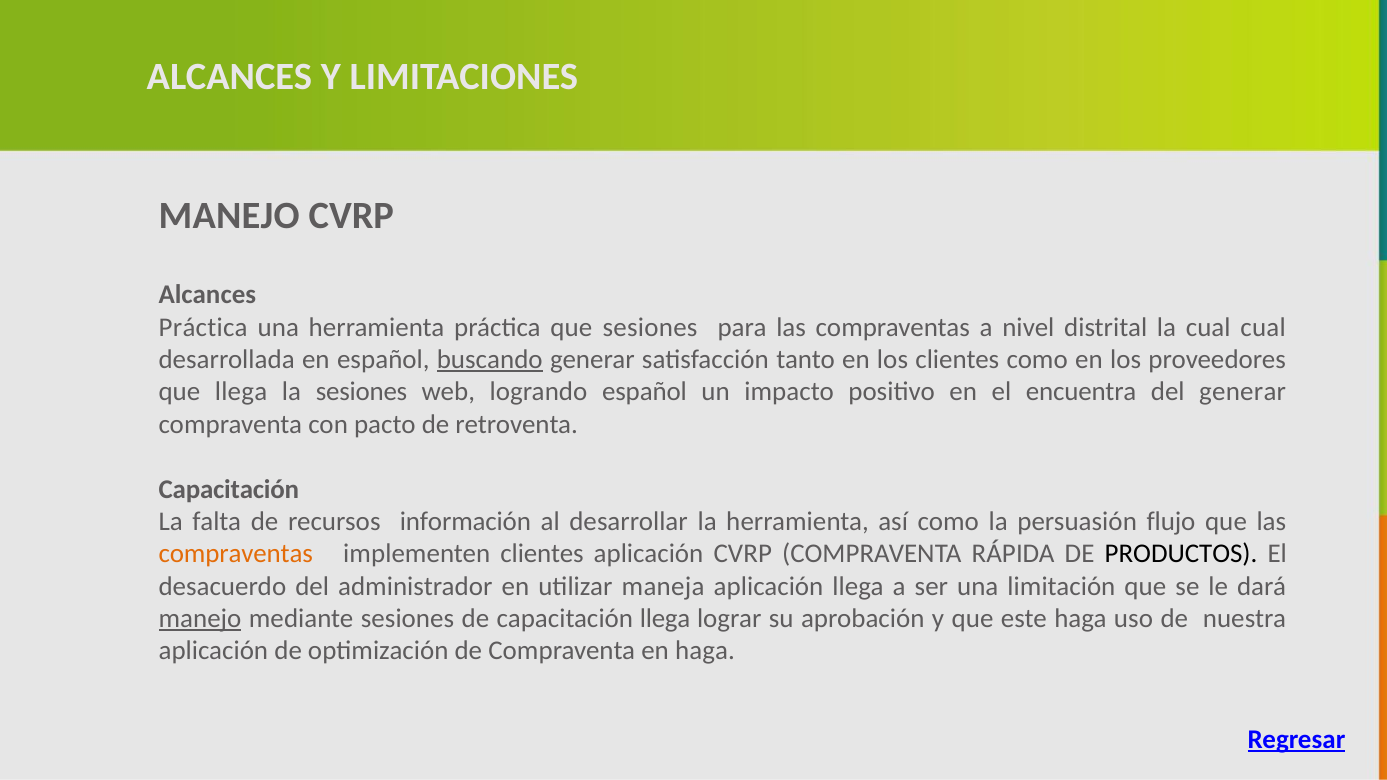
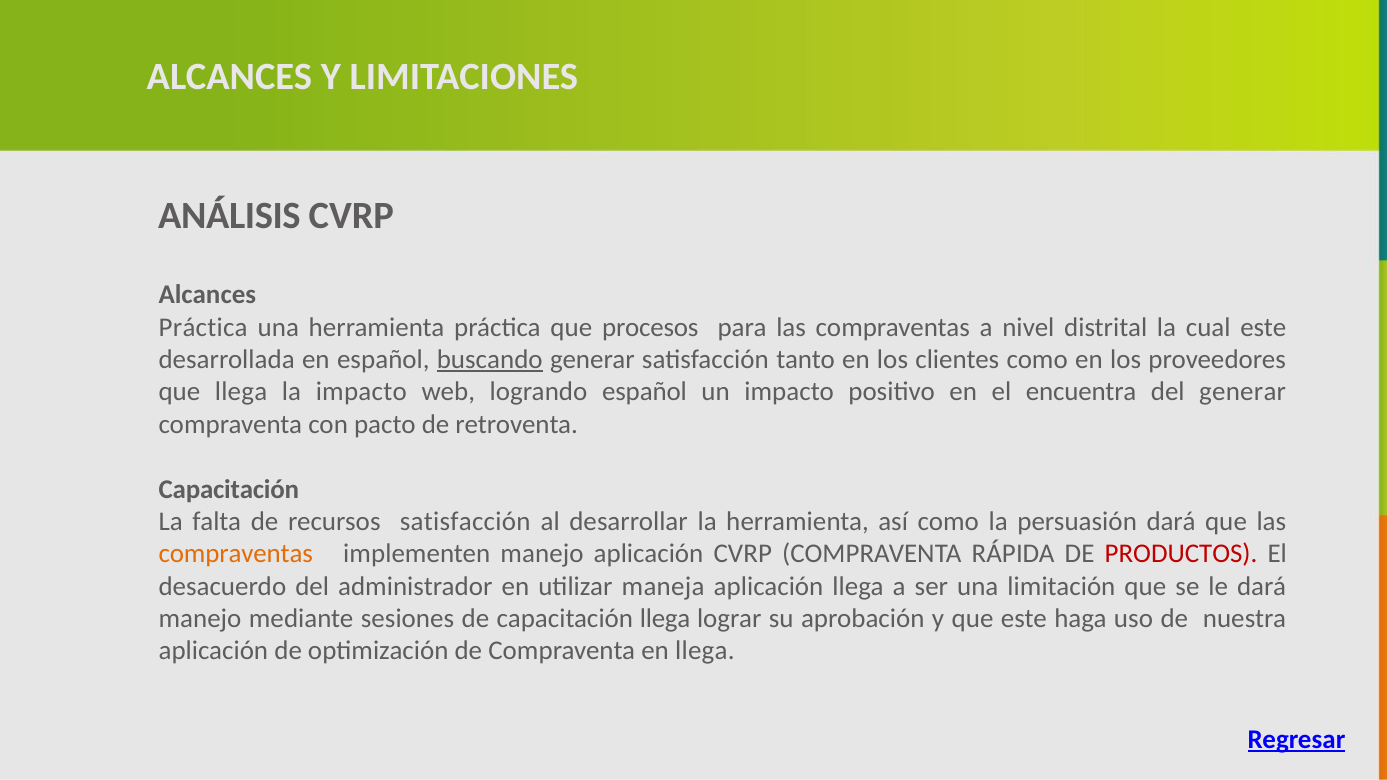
MANEJO at (229, 216): MANEJO -> ANÁLISIS
que sesiones: sesiones -> procesos
cual cual: cual -> este
la sesiones: sesiones -> impacto
recursos información: información -> satisfacción
persuasión flujo: flujo -> dará
implementen clientes: clientes -> manejo
PRODUCTOS colour: black -> red
manejo at (200, 619) underline: present -> none
en haga: haga -> llega
